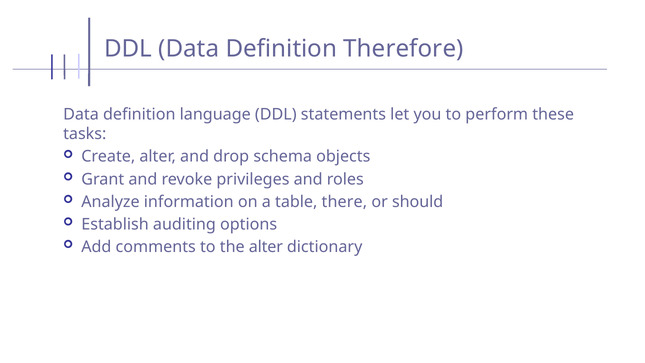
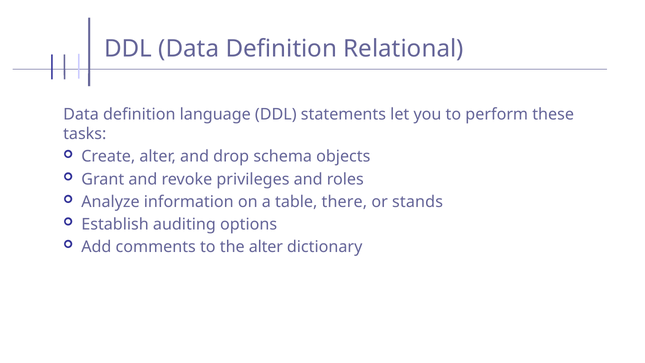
Therefore: Therefore -> Relational
should: should -> stands
